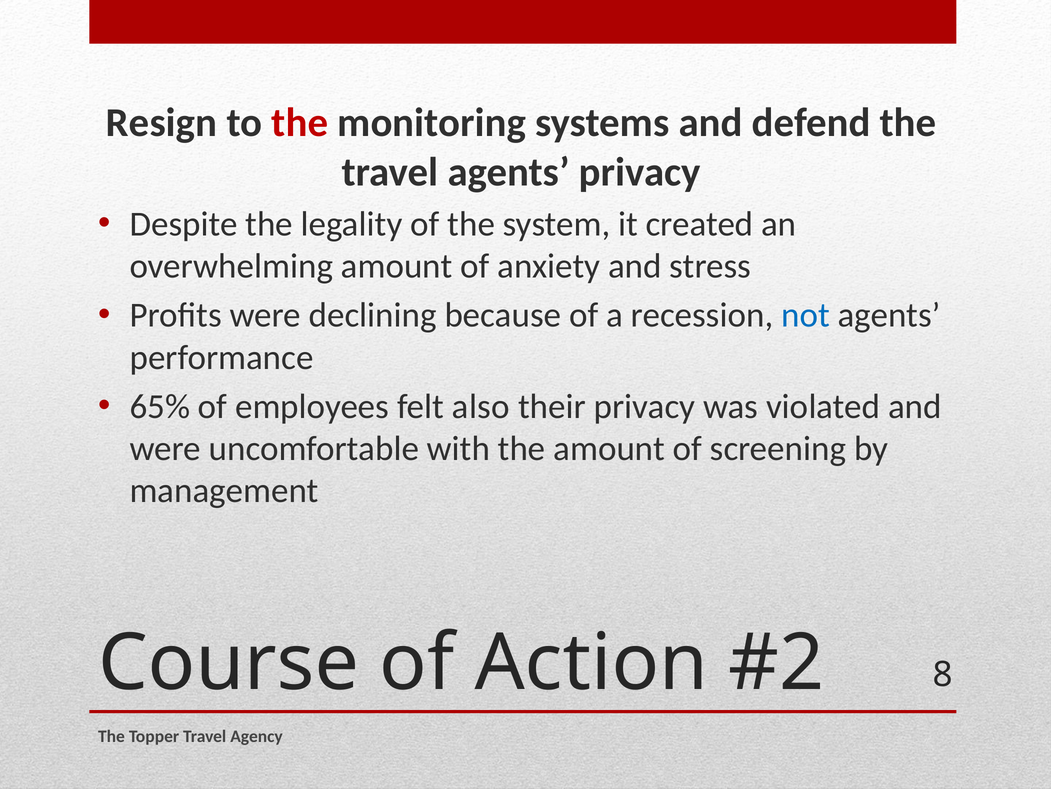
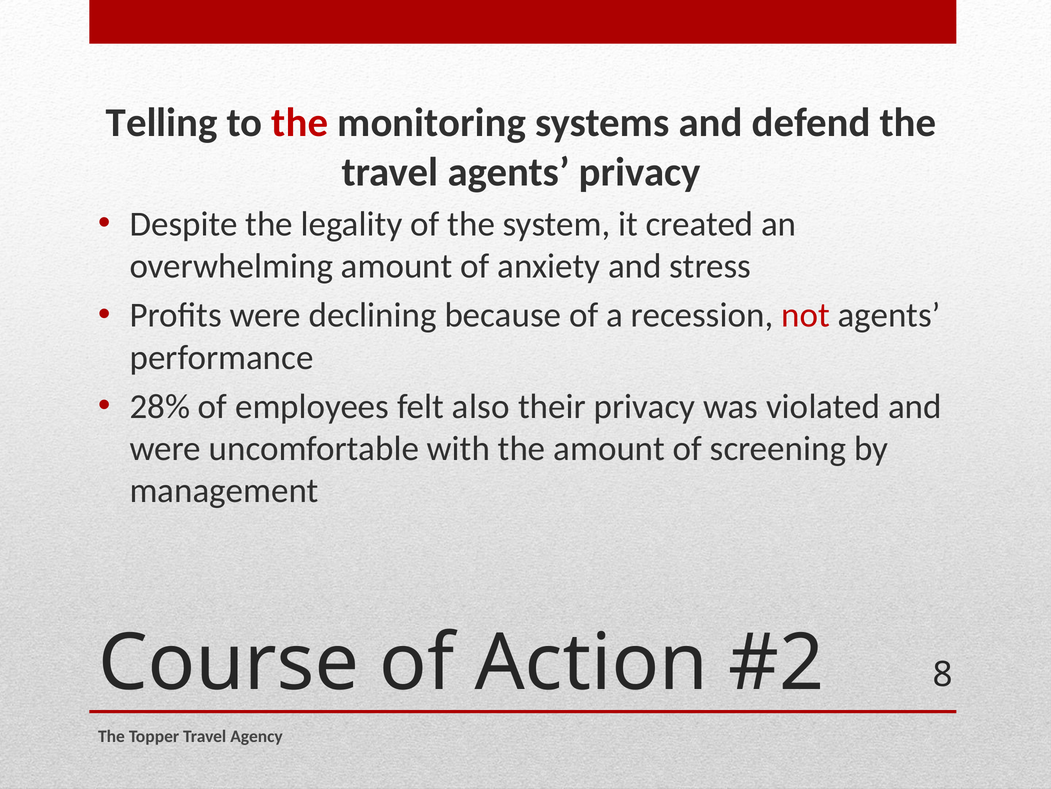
Resign: Resign -> Telling
not colour: blue -> red
65%: 65% -> 28%
